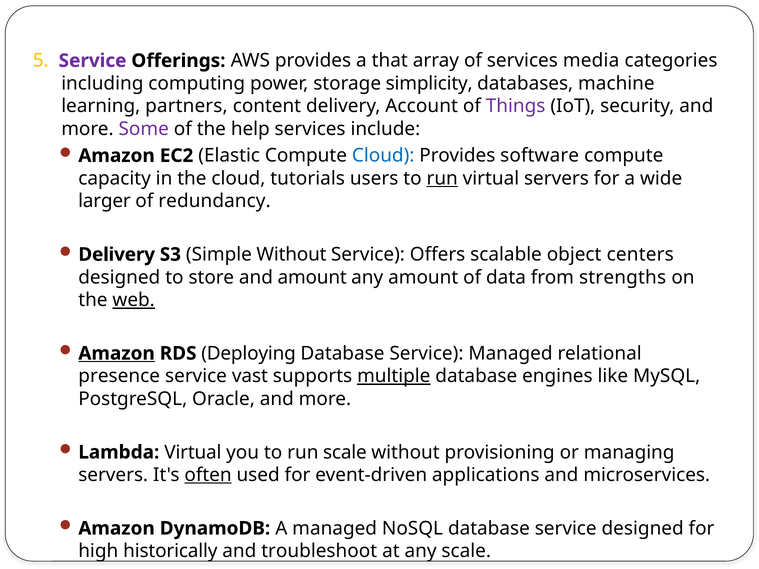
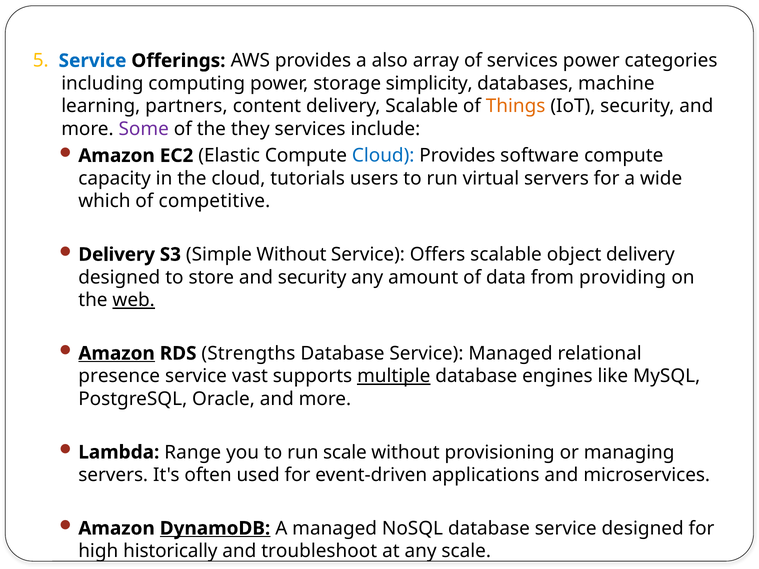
Service at (93, 61) colour: purple -> blue
that: that -> also
services media: media -> power
delivery Account: Account -> Scalable
Things colour: purple -> orange
help: help -> they
run at (442, 178) underline: present -> none
larger: larger -> which
redundancy: redundancy -> competitive
object centers: centers -> delivery
and amount: amount -> security
strengths: strengths -> providing
RDS Deploying: Deploying -> Strengths
Lambda Virtual: Virtual -> Range
often underline: present -> none
DynamoDB underline: none -> present
